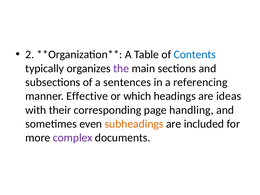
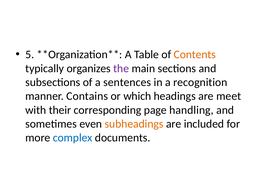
2: 2 -> 5
Contents colour: blue -> orange
referencing: referencing -> recognition
Effective: Effective -> Contains
ideas: ideas -> meet
complex colour: purple -> blue
